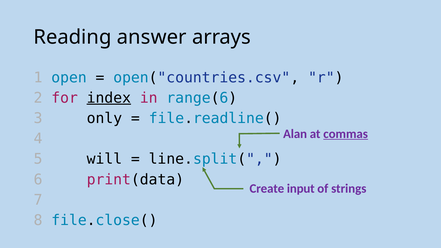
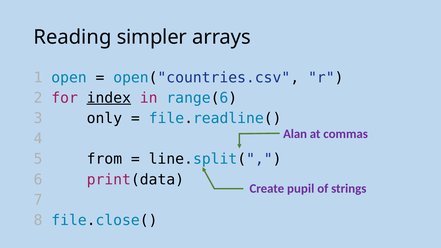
answer: answer -> simpler
commas underline: present -> none
will: will -> from
input: input -> pupil
